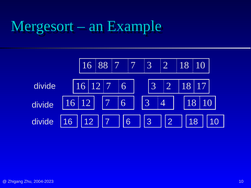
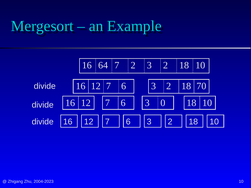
88: 88 -> 64
7 7: 7 -> 2
17: 17 -> 70
4: 4 -> 0
